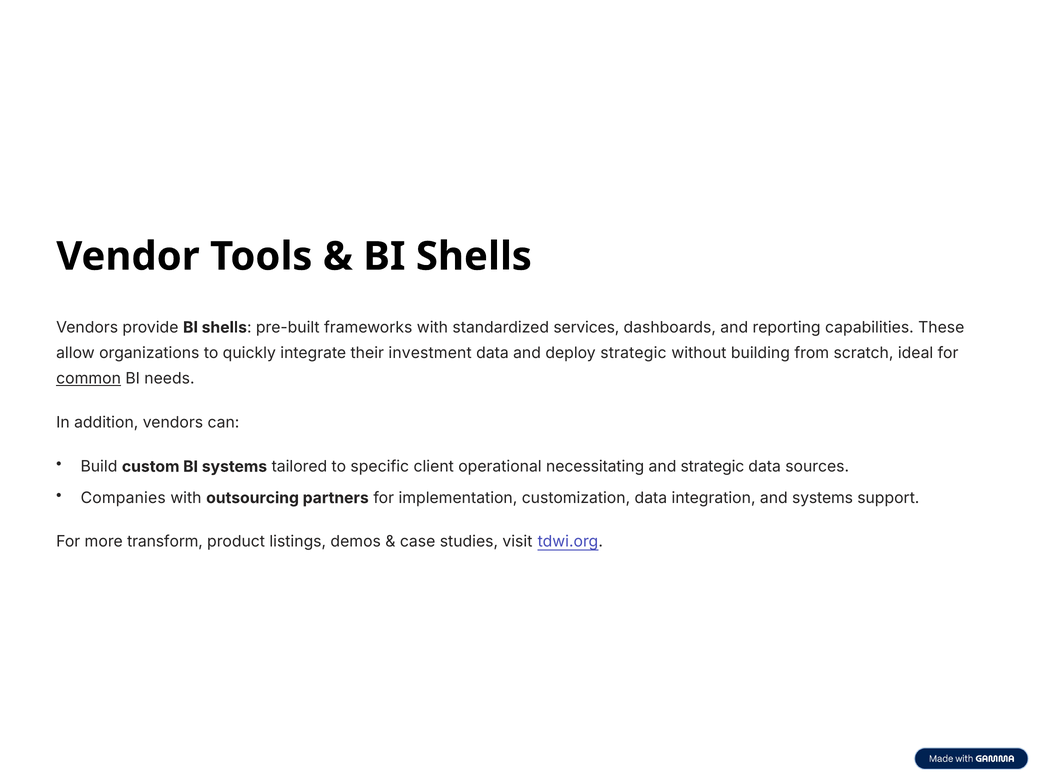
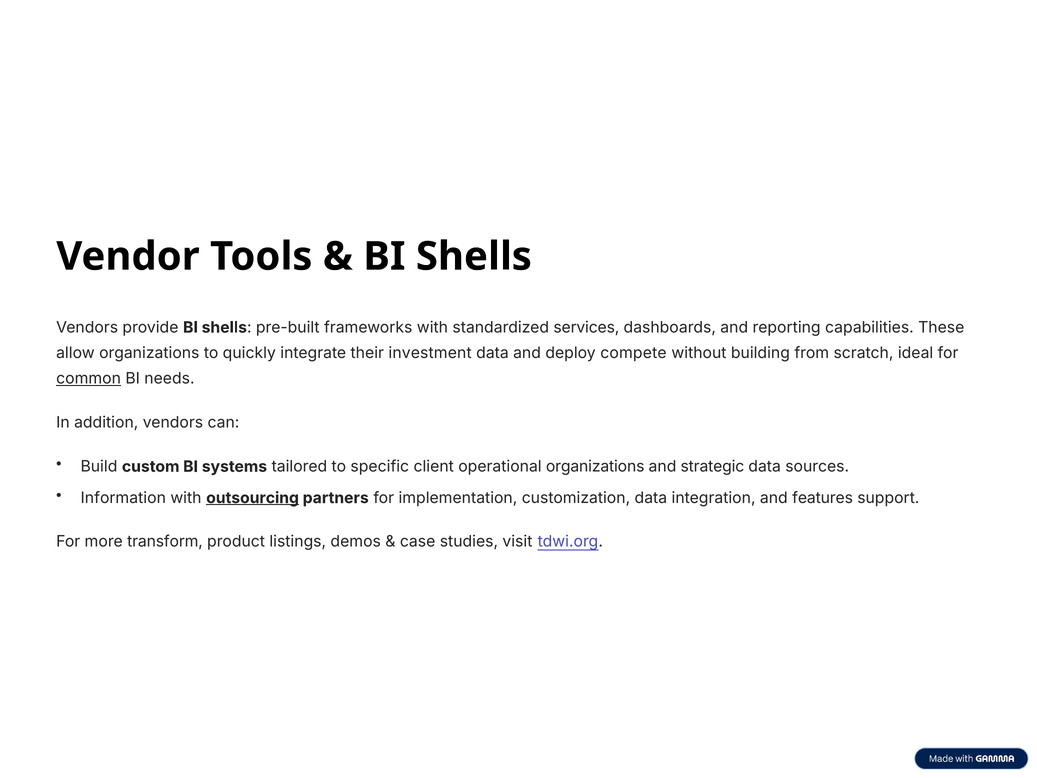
deploy strategic: strategic -> compete
operational necessitating: necessitating -> organizations
Companies: Companies -> Information
outsourcing underline: none -> present
and systems: systems -> features
